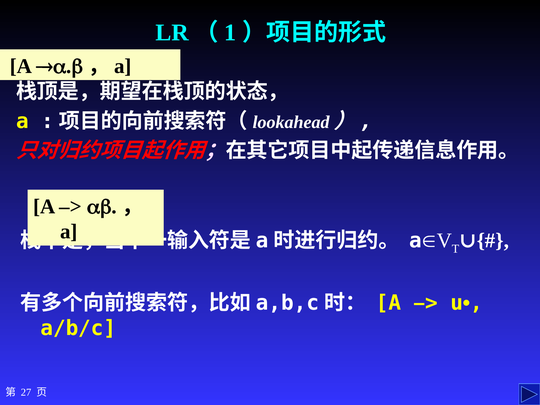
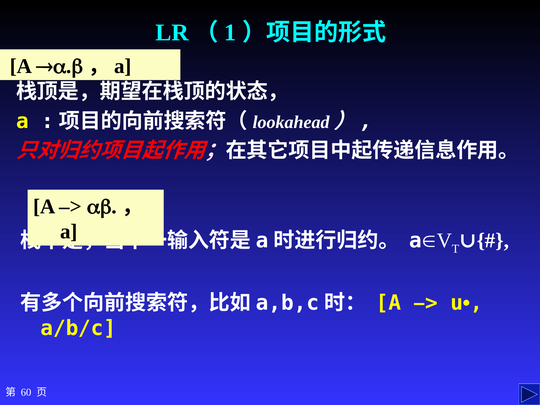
27: 27 -> 60
